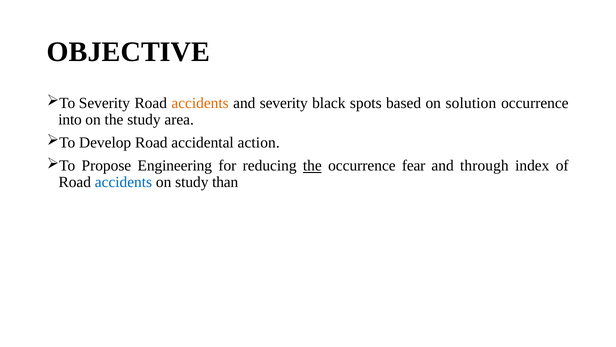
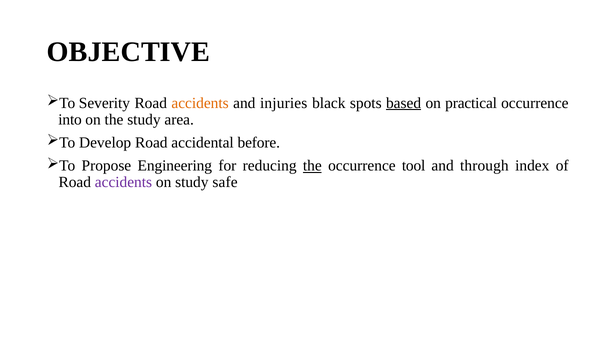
and severity: severity -> injuries
based underline: none -> present
solution: solution -> practical
action: action -> before
fear: fear -> tool
accidents at (123, 182) colour: blue -> purple
than: than -> safe
